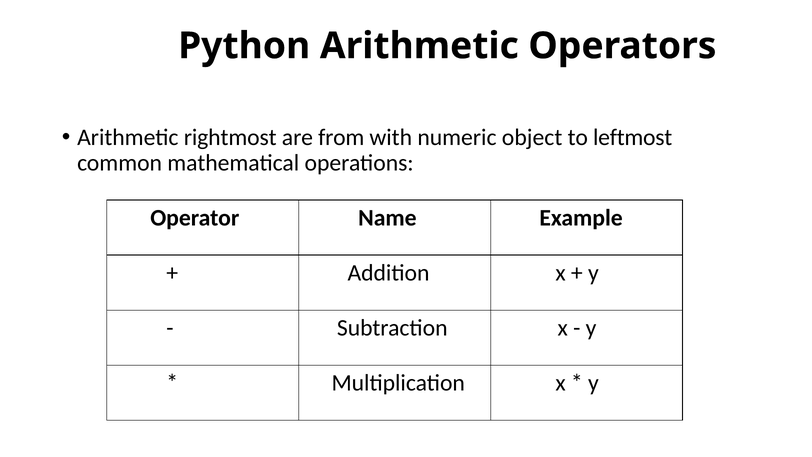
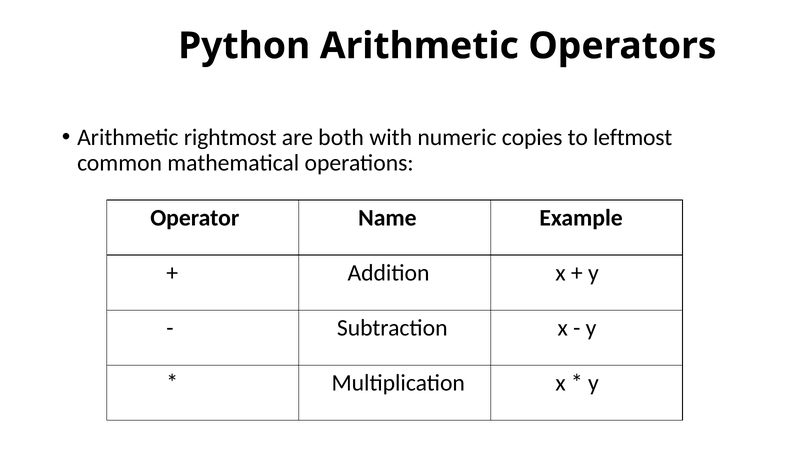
from: from -> both
object: object -> copies
